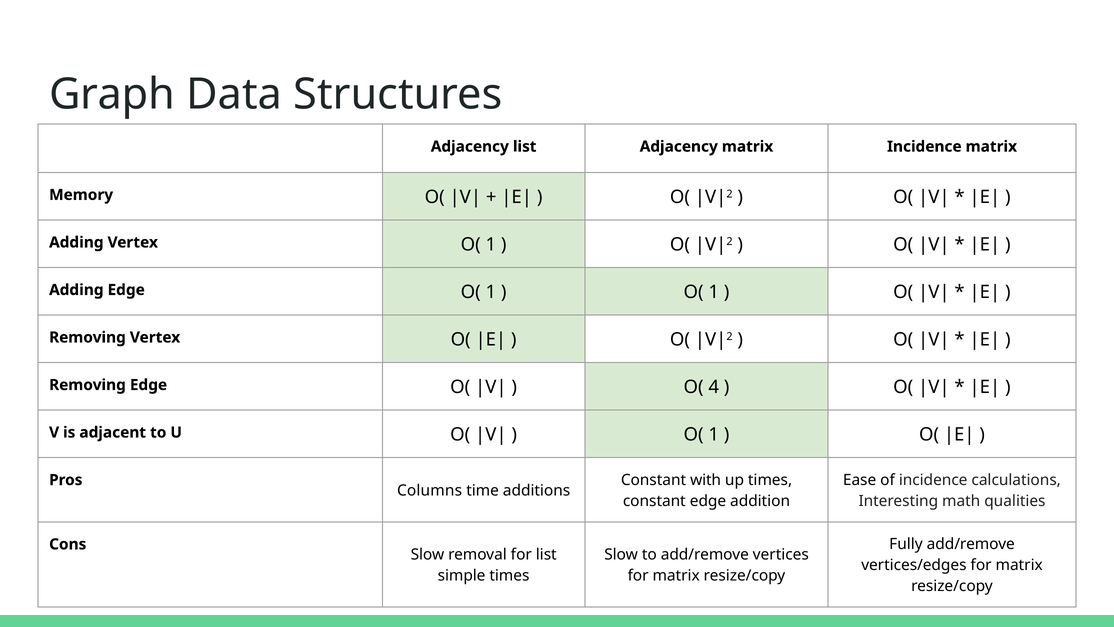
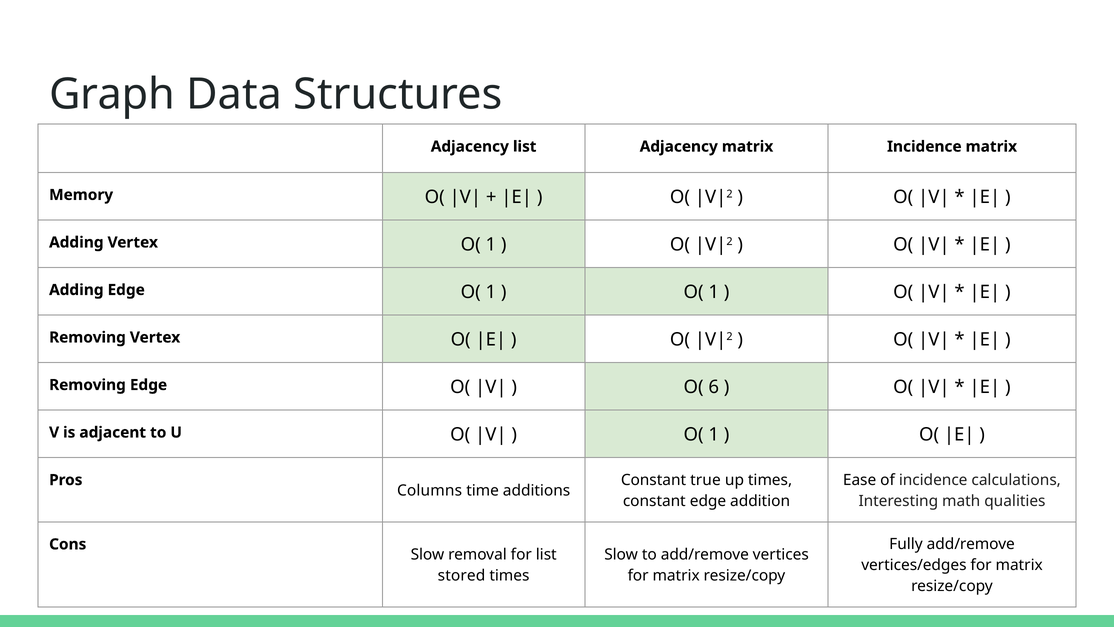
4: 4 -> 6
with: with -> true
simple: simple -> stored
